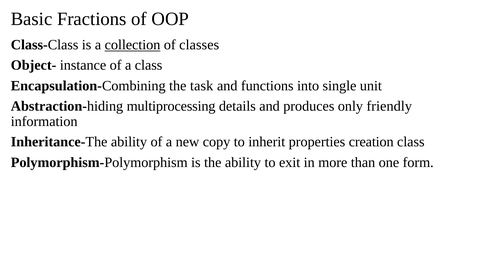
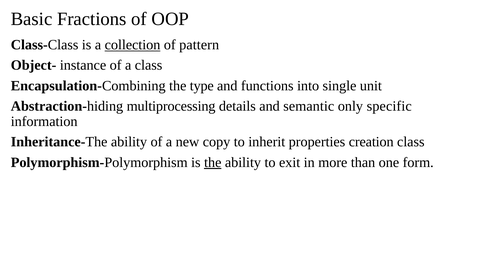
classes: classes -> pattern
task: task -> type
produces: produces -> semantic
friendly: friendly -> specific
the at (213, 162) underline: none -> present
